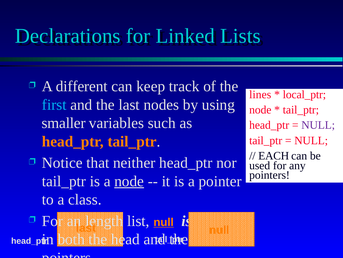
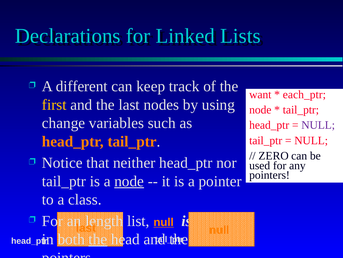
lines: lines -> want
local_ptr: local_ptr -> each_ptr
first colour: light blue -> yellow
smaller: smaller -> change
EACH: EACH -> ZERO
the at (98, 239) underline: none -> present
